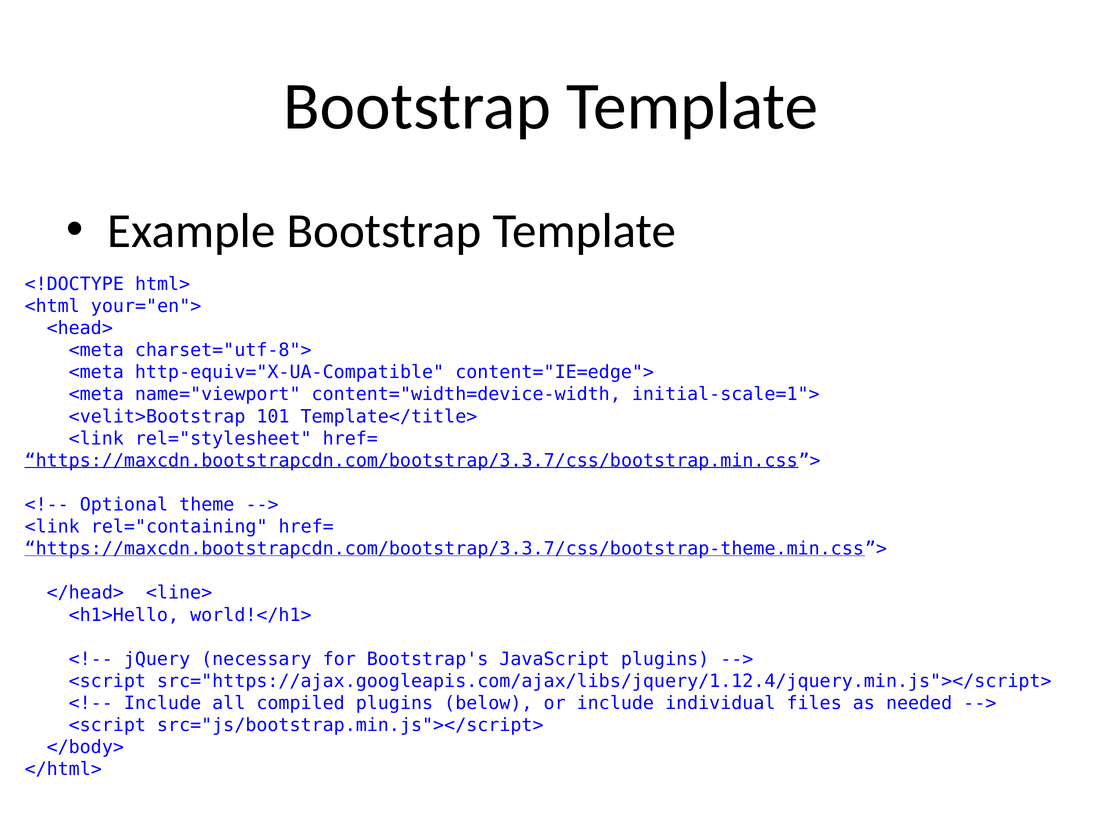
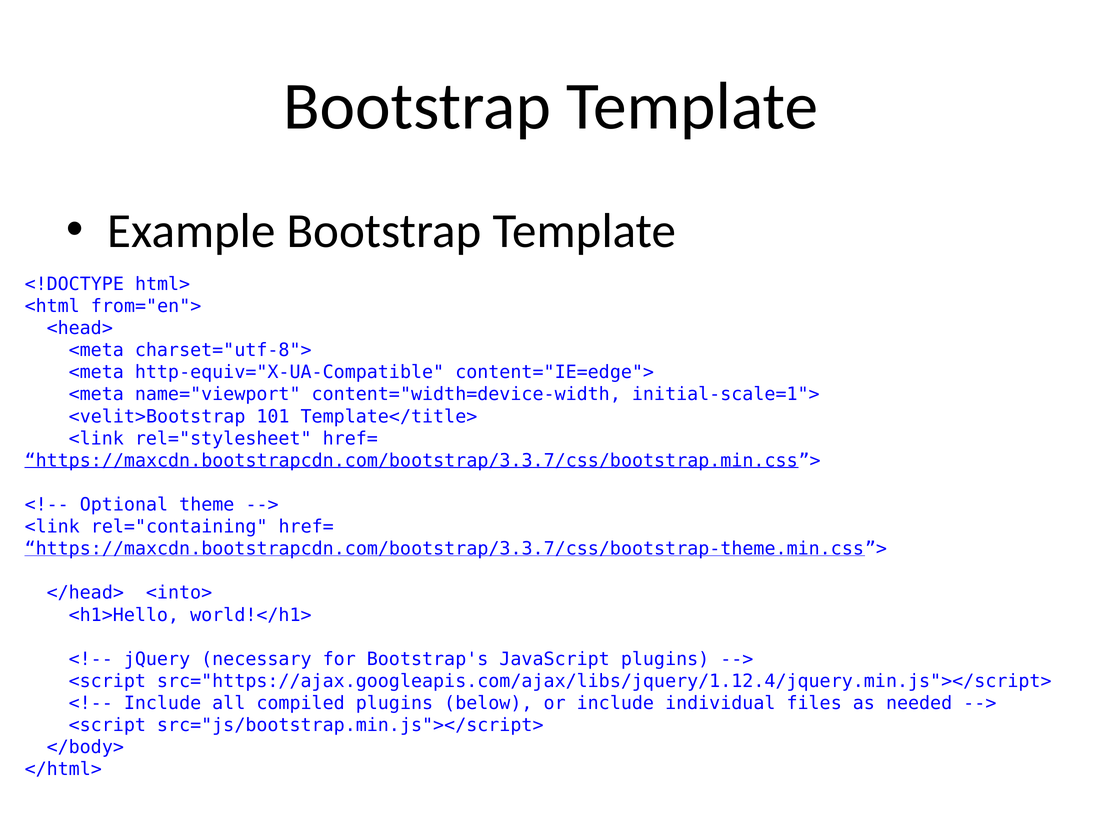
your="en">: your="en"> -> from="en">
<line>: <line> -> <into>
